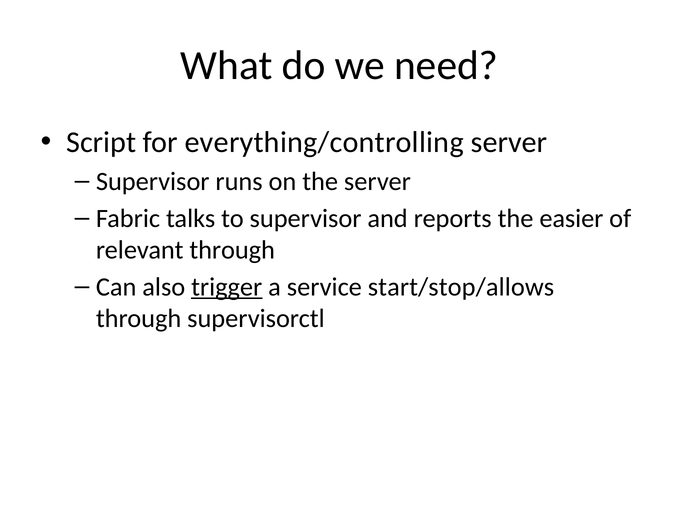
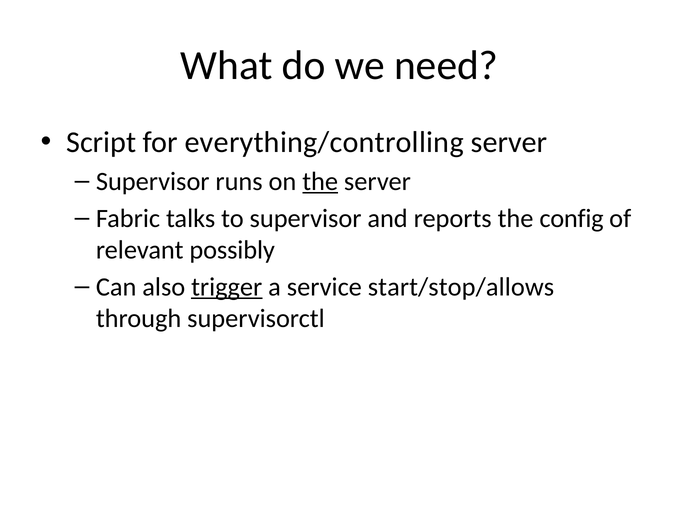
the at (320, 181) underline: none -> present
easier: easier -> config
relevant through: through -> possibly
